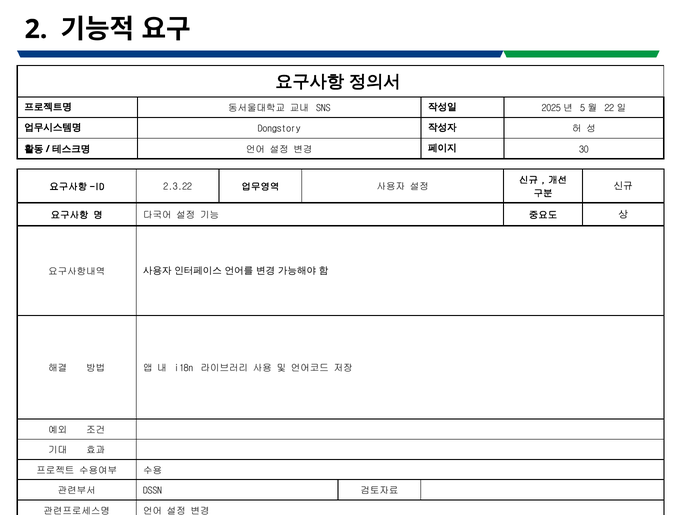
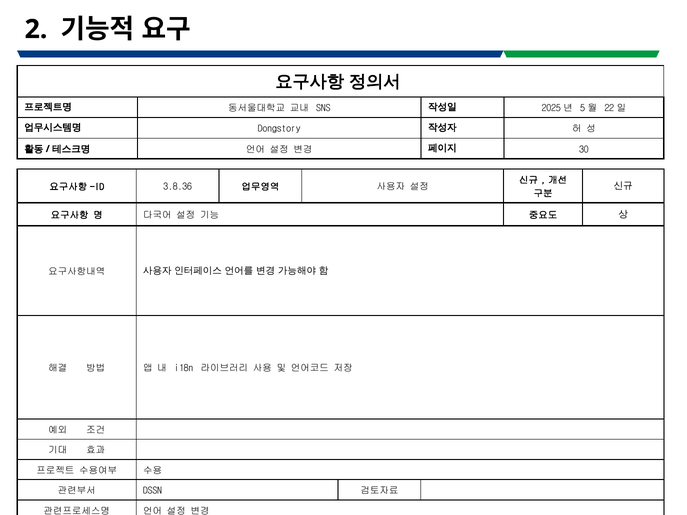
2.3.22: 2.3.22 -> 3.8.36
